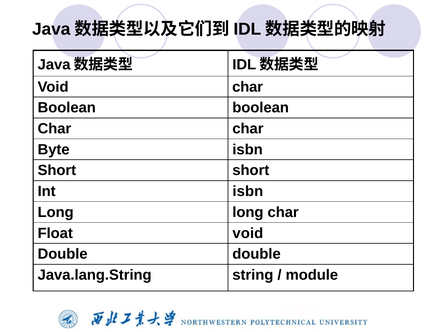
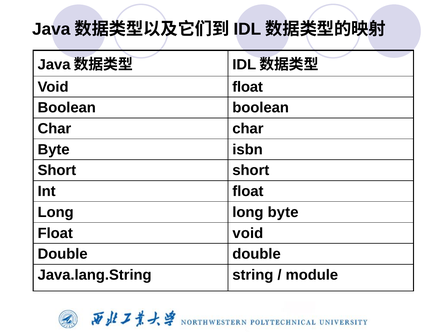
Void char: char -> float
Int isbn: isbn -> float
long char: char -> byte
